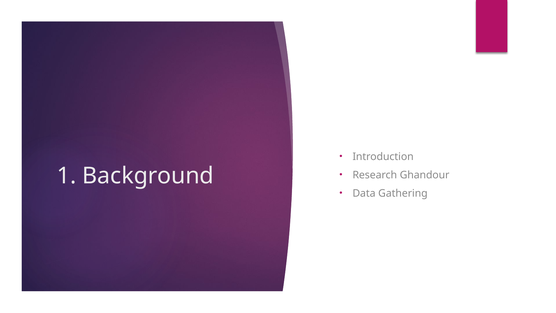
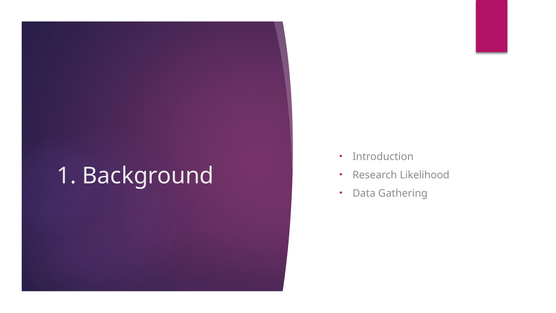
Ghandour: Ghandour -> Likelihood
